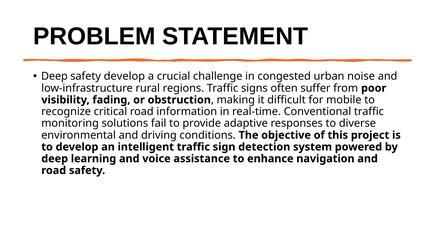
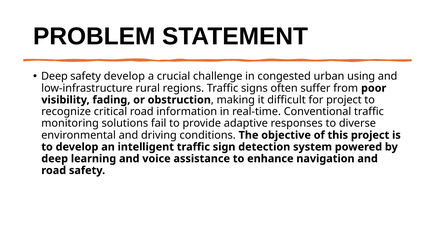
noise: noise -> using
for mobile: mobile -> project
